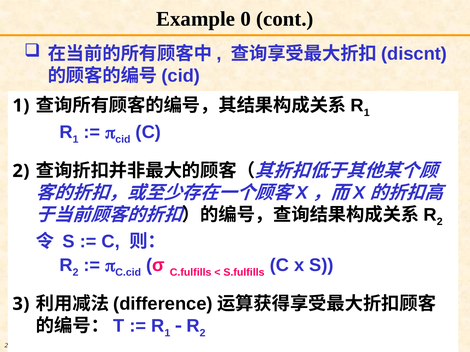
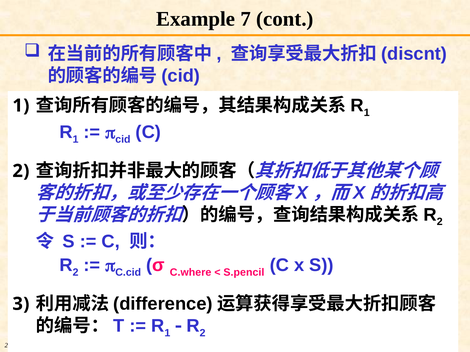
0: 0 -> 7
C.fulfills: C.fulfills -> C.where
S.fulfills: S.fulfills -> S.pencil
